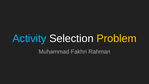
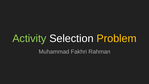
Activity colour: light blue -> light green
